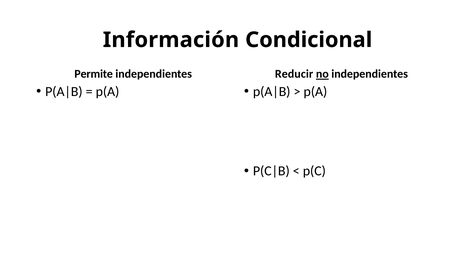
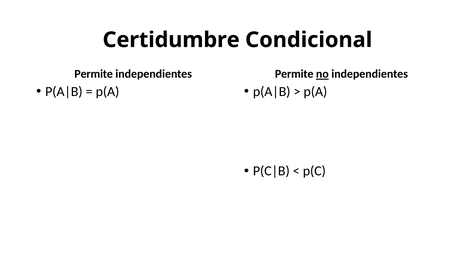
Información: Información -> Certidumbre
Reducir at (294, 74): Reducir -> Permite
